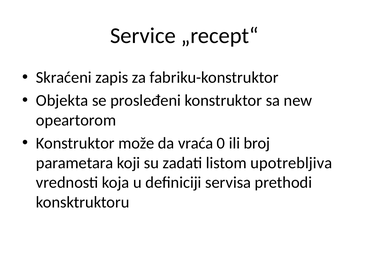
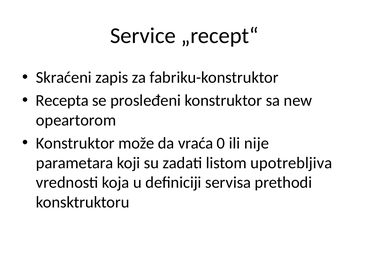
Objekta: Objekta -> Recepta
broj: broj -> nije
